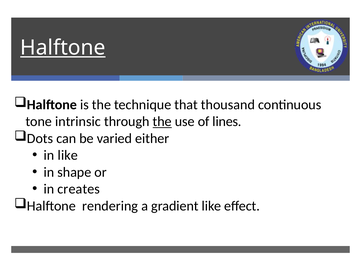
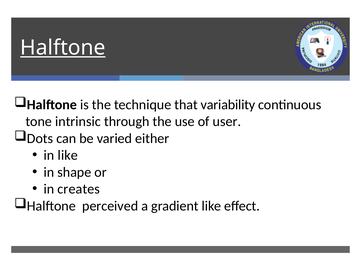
thousand: thousand -> variability
the at (162, 121) underline: present -> none
lines: lines -> user
rendering: rendering -> perceived
